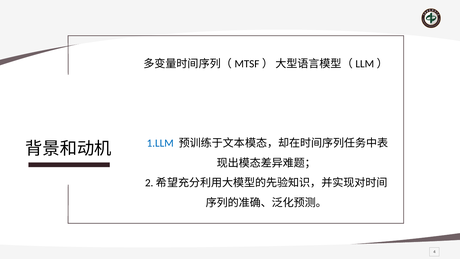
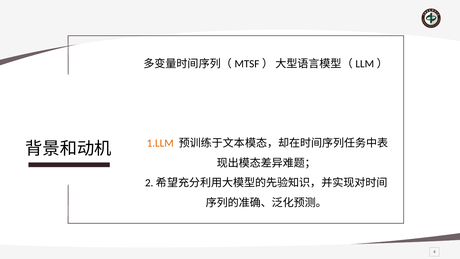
1.LLM colour: blue -> orange
